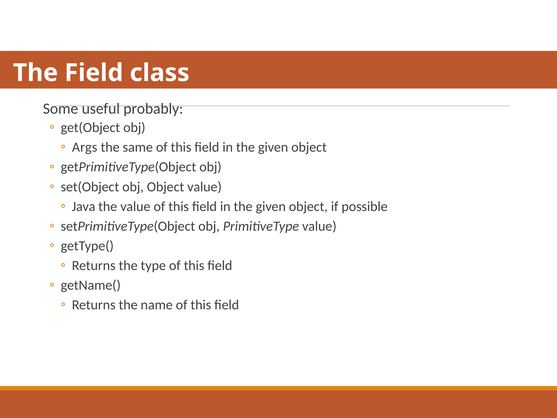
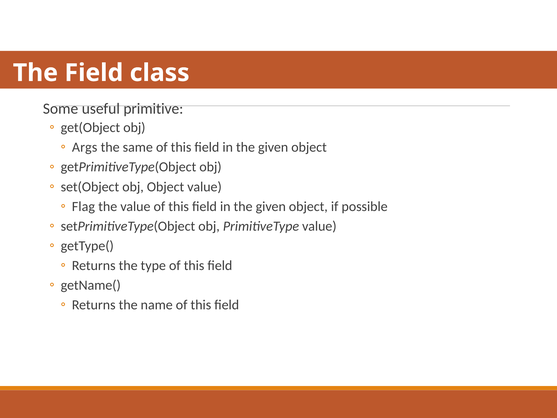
probably: probably -> primitive
Java: Java -> Flag
